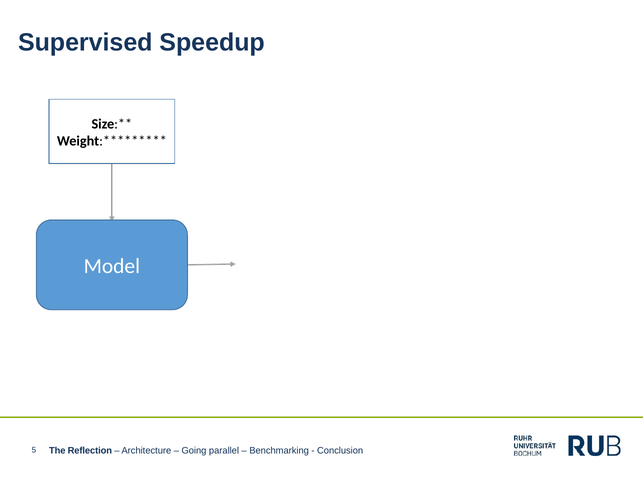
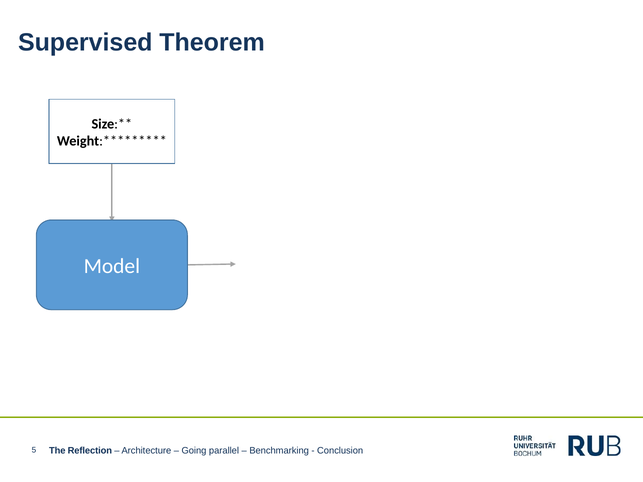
Speedup: Speedup -> Theorem
